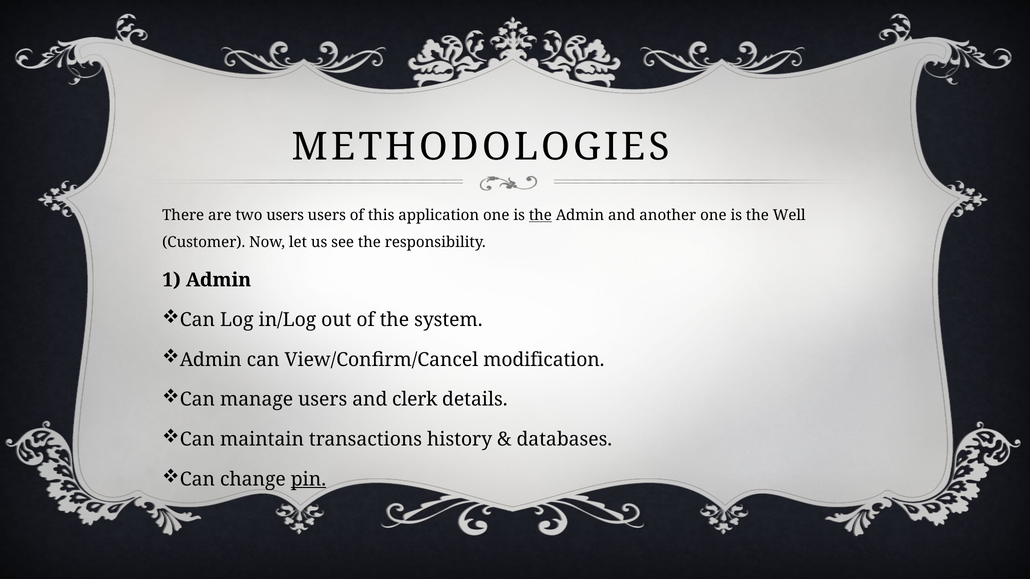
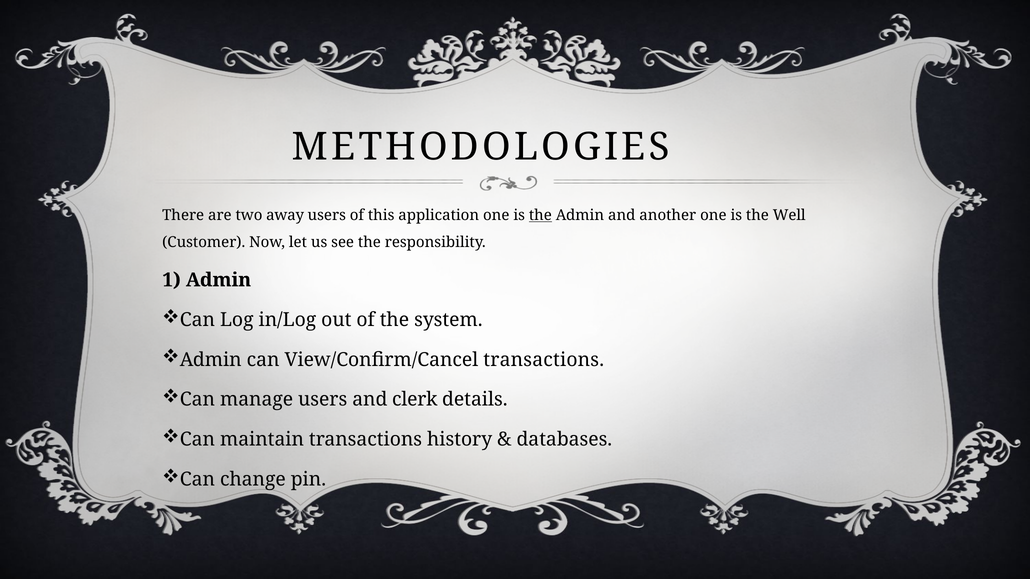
two users: users -> away
View/Confirm/Cancel modification: modification -> transactions
pin underline: present -> none
